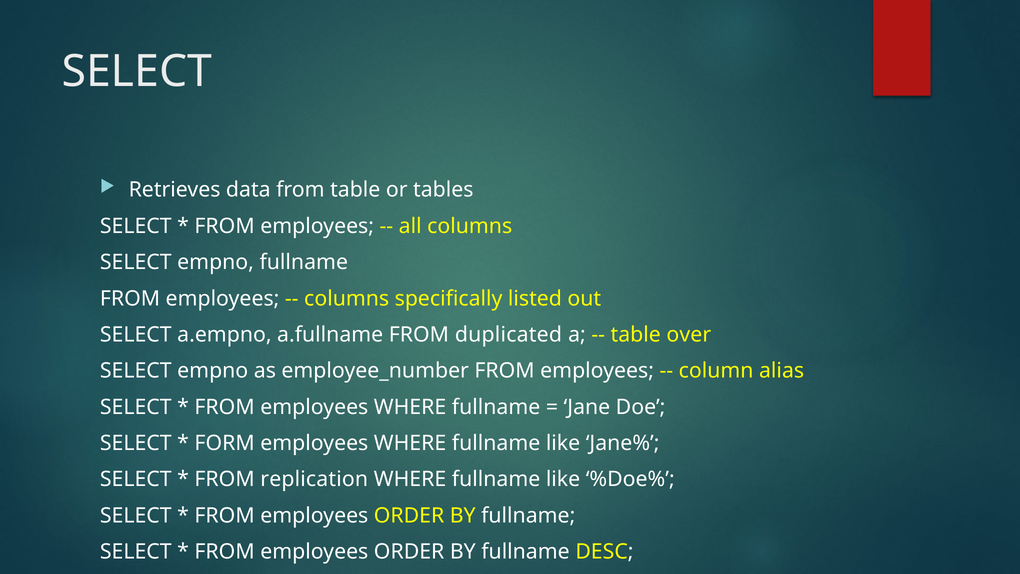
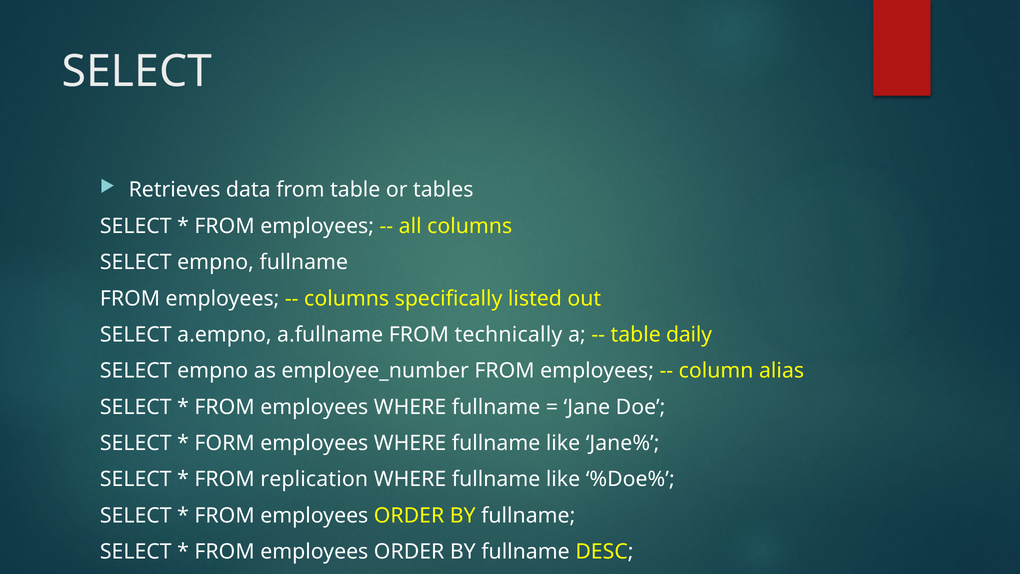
duplicated: duplicated -> technically
over: over -> daily
